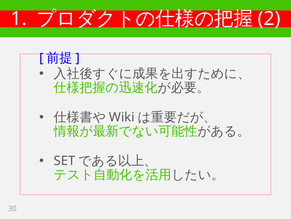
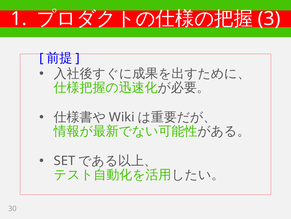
2: 2 -> 3
